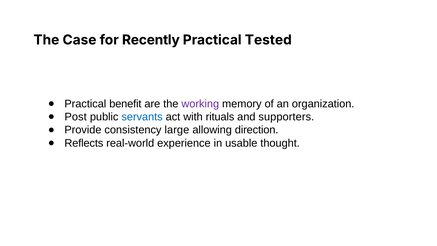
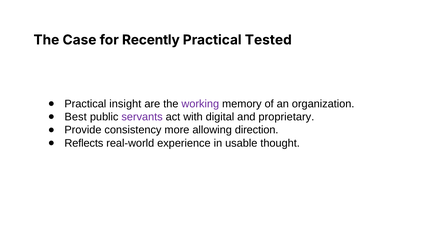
benefit: benefit -> insight
Post: Post -> Best
servants colour: blue -> purple
rituals: rituals -> digital
supporters: supporters -> proprietary
large: large -> more
